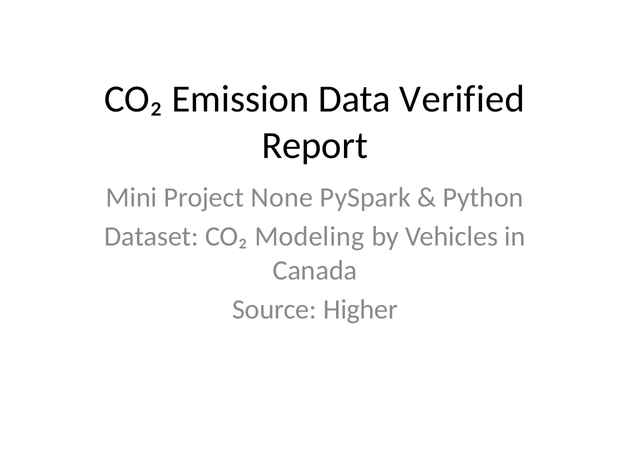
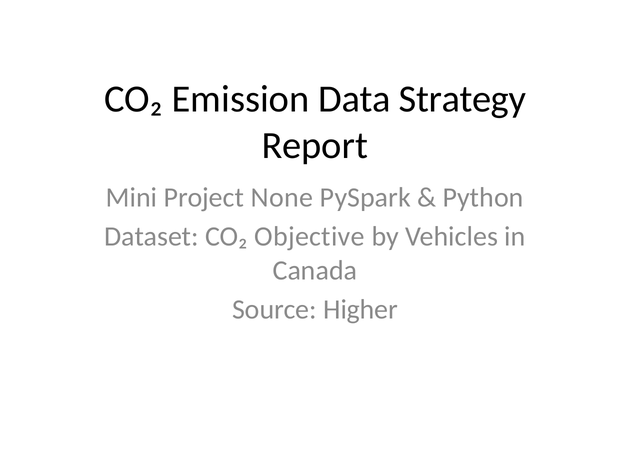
Verified: Verified -> Strategy
Modeling: Modeling -> Objective
